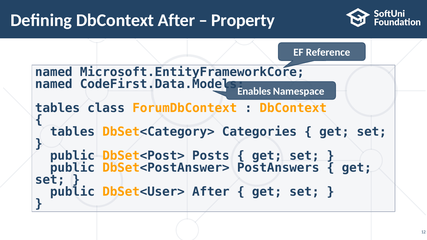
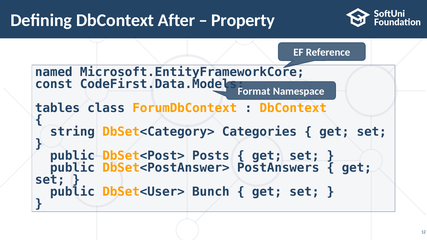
named at (54, 84): named -> const
Enables: Enables -> Format
tables at (72, 132): tables -> string
DbSet<User> After: After -> Bunch
